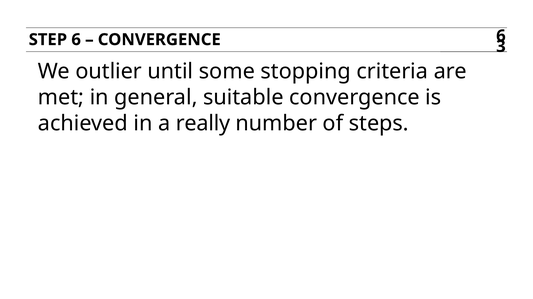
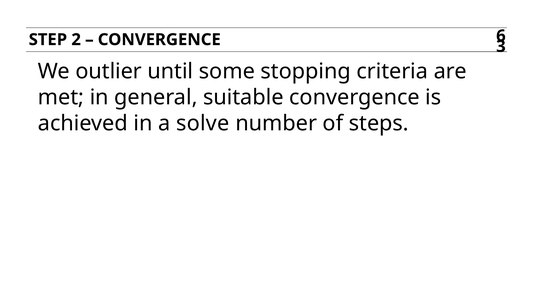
STEP 6: 6 -> 2
really: really -> solve
